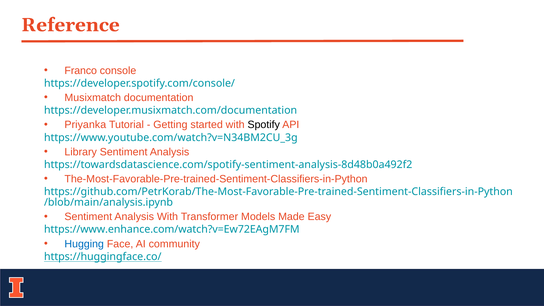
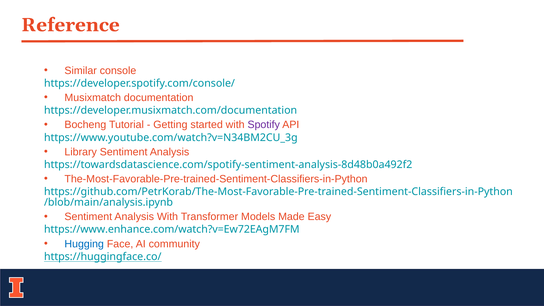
Franco: Franco -> Similar
Priyanka: Priyanka -> Bocheng
Spotify colour: black -> purple
